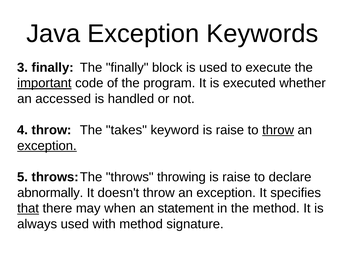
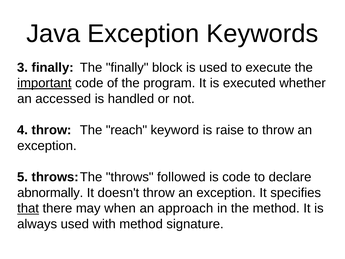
takes: takes -> reach
throw at (278, 130) underline: present -> none
exception at (47, 146) underline: present -> none
throwing: throwing -> followed
raise at (236, 177): raise -> code
statement: statement -> approach
